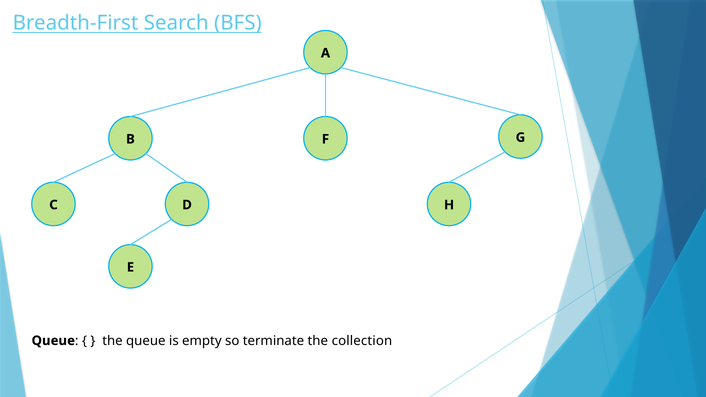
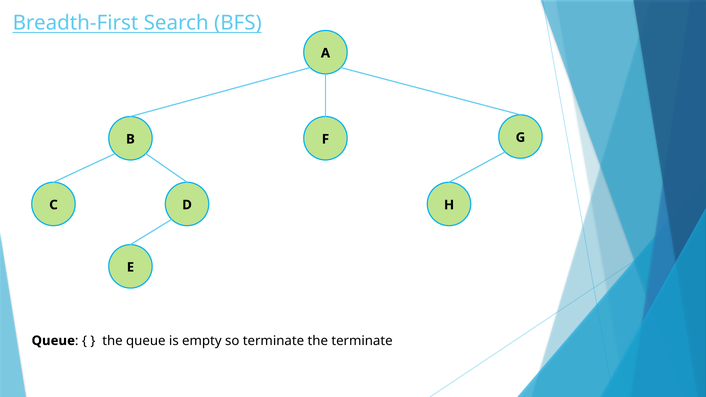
the collection: collection -> terminate
